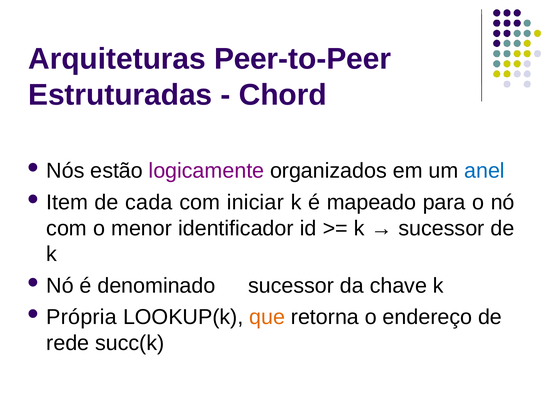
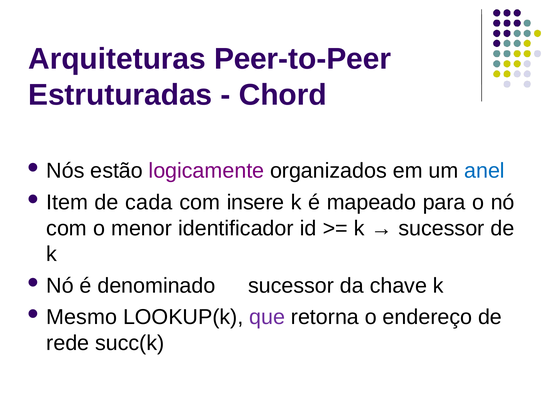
iniciar: iniciar -> insere
Própria: Própria -> Mesmo
que colour: orange -> purple
